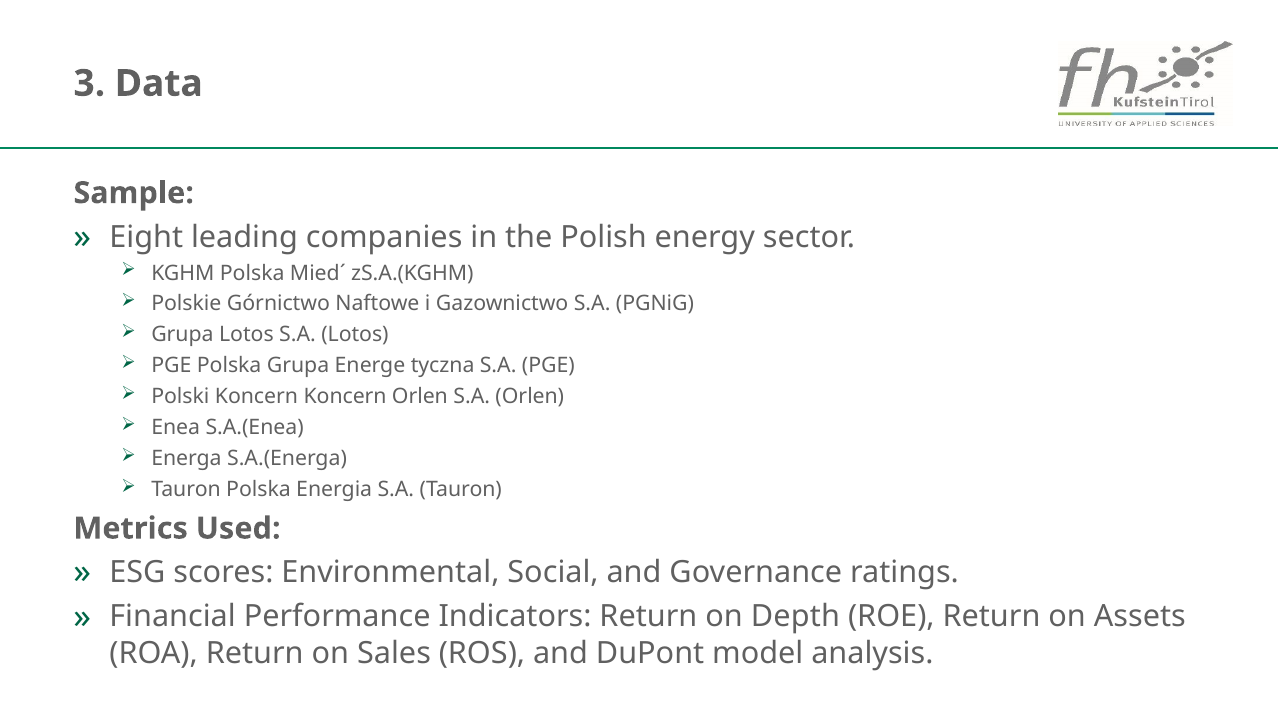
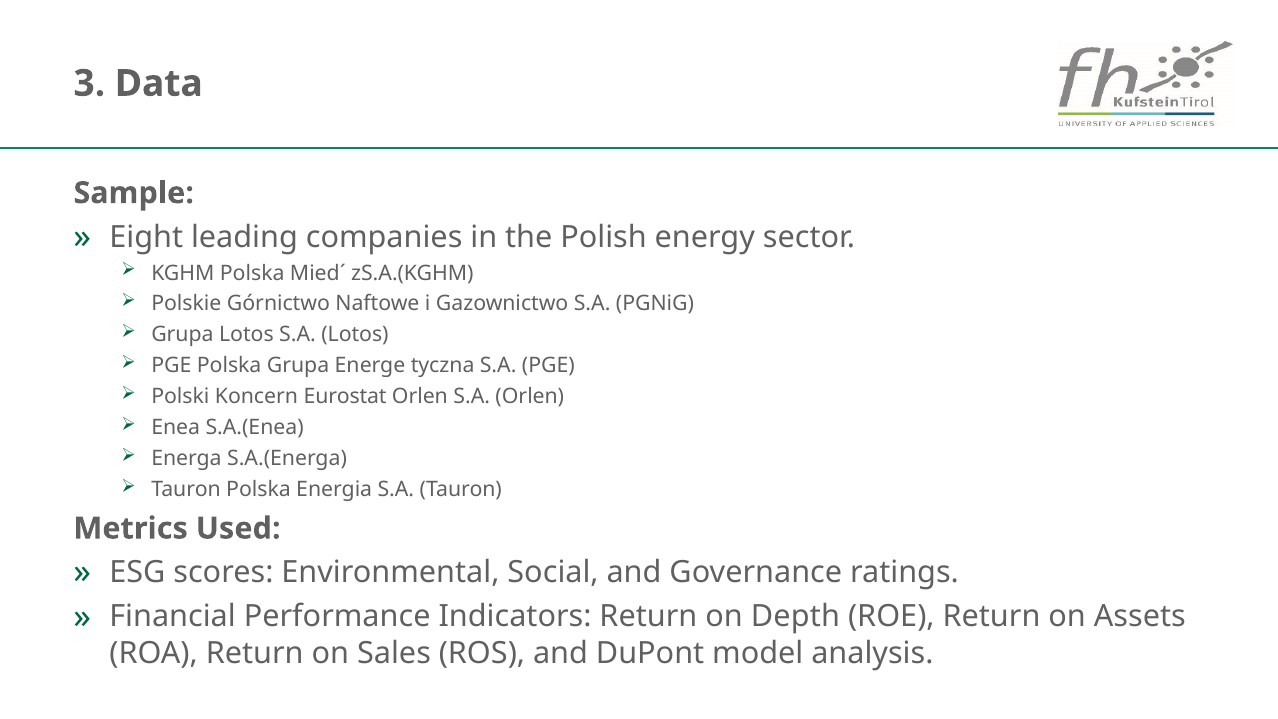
Koncern Koncern: Koncern -> Eurostat
